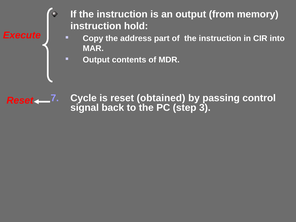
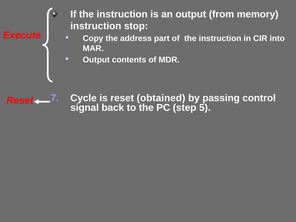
hold: hold -> stop
3: 3 -> 5
